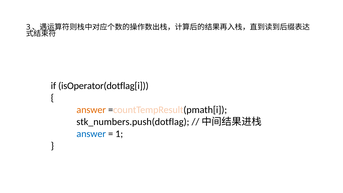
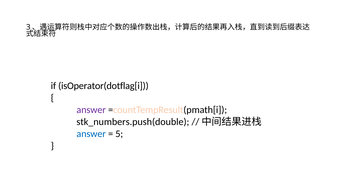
answer at (91, 110) colour: orange -> purple
stk_numbers.push(dotflag: stk_numbers.push(dotflag -> stk_numbers.push(double
1: 1 -> 5
